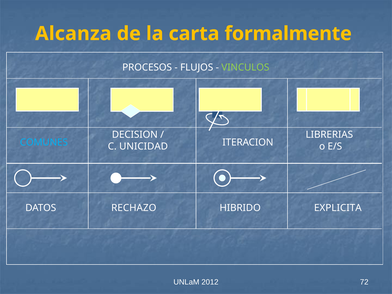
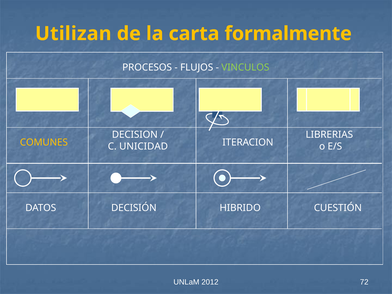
Alcanza: Alcanza -> Utilizan
COMUNES colour: light blue -> yellow
RECHAZO: RECHAZO -> DECISIÓN
EXPLICITA: EXPLICITA -> CUESTIÓN
